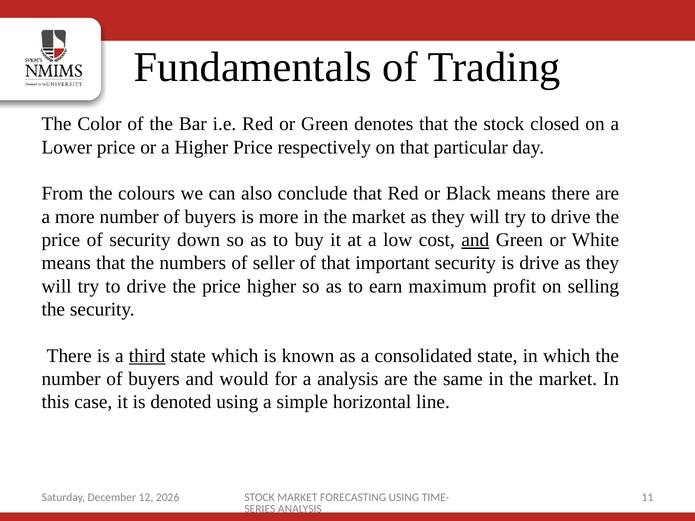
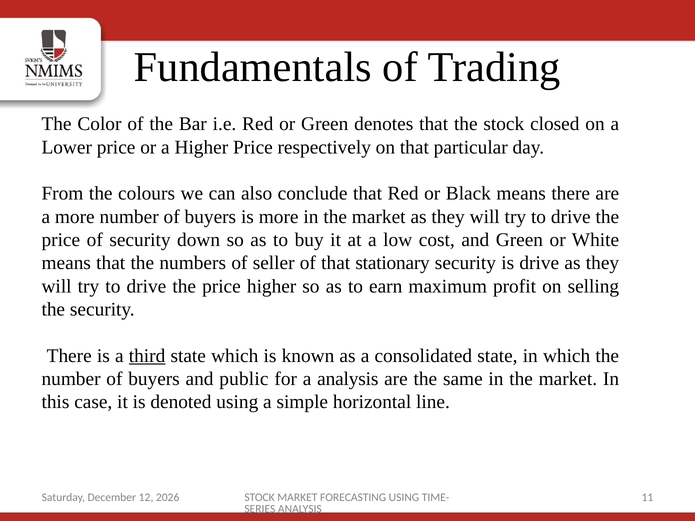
and at (475, 240) underline: present -> none
important: important -> stationary
would: would -> public
